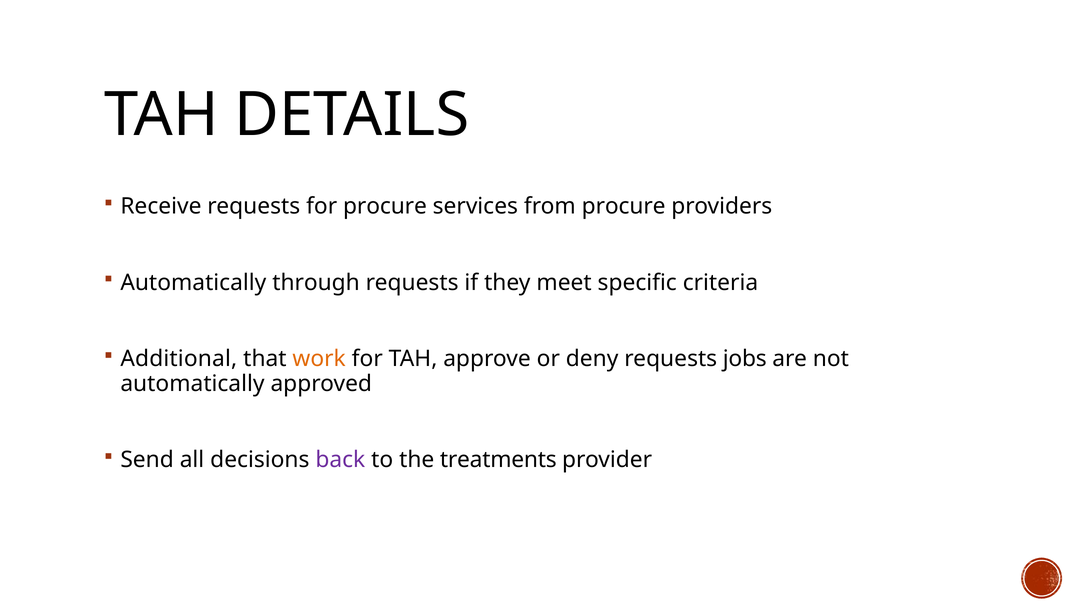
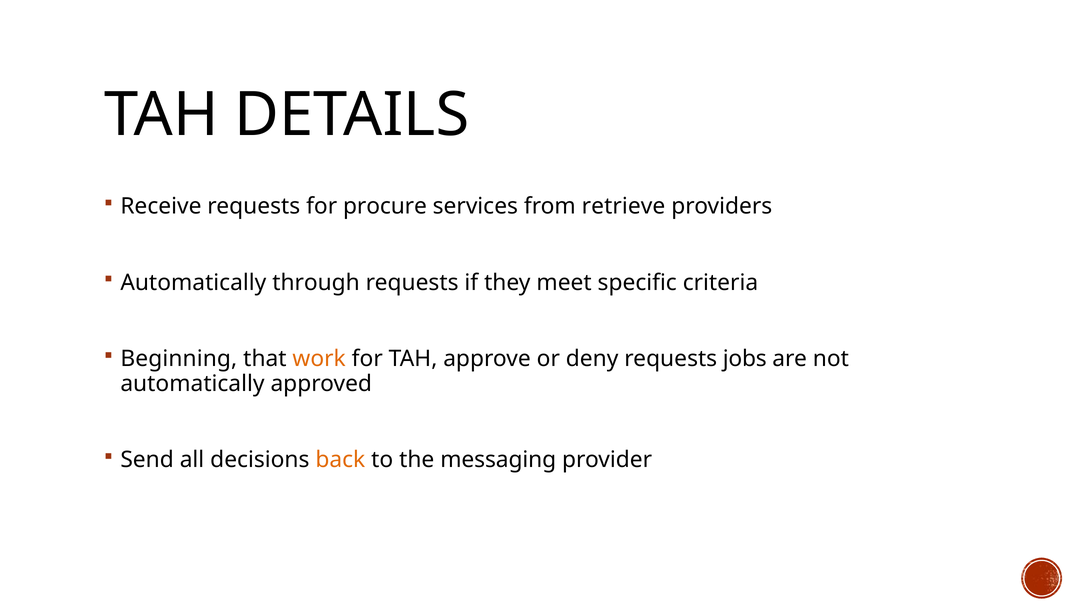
from procure: procure -> retrieve
Additional: Additional -> Beginning
back colour: purple -> orange
treatments: treatments -> messaging
